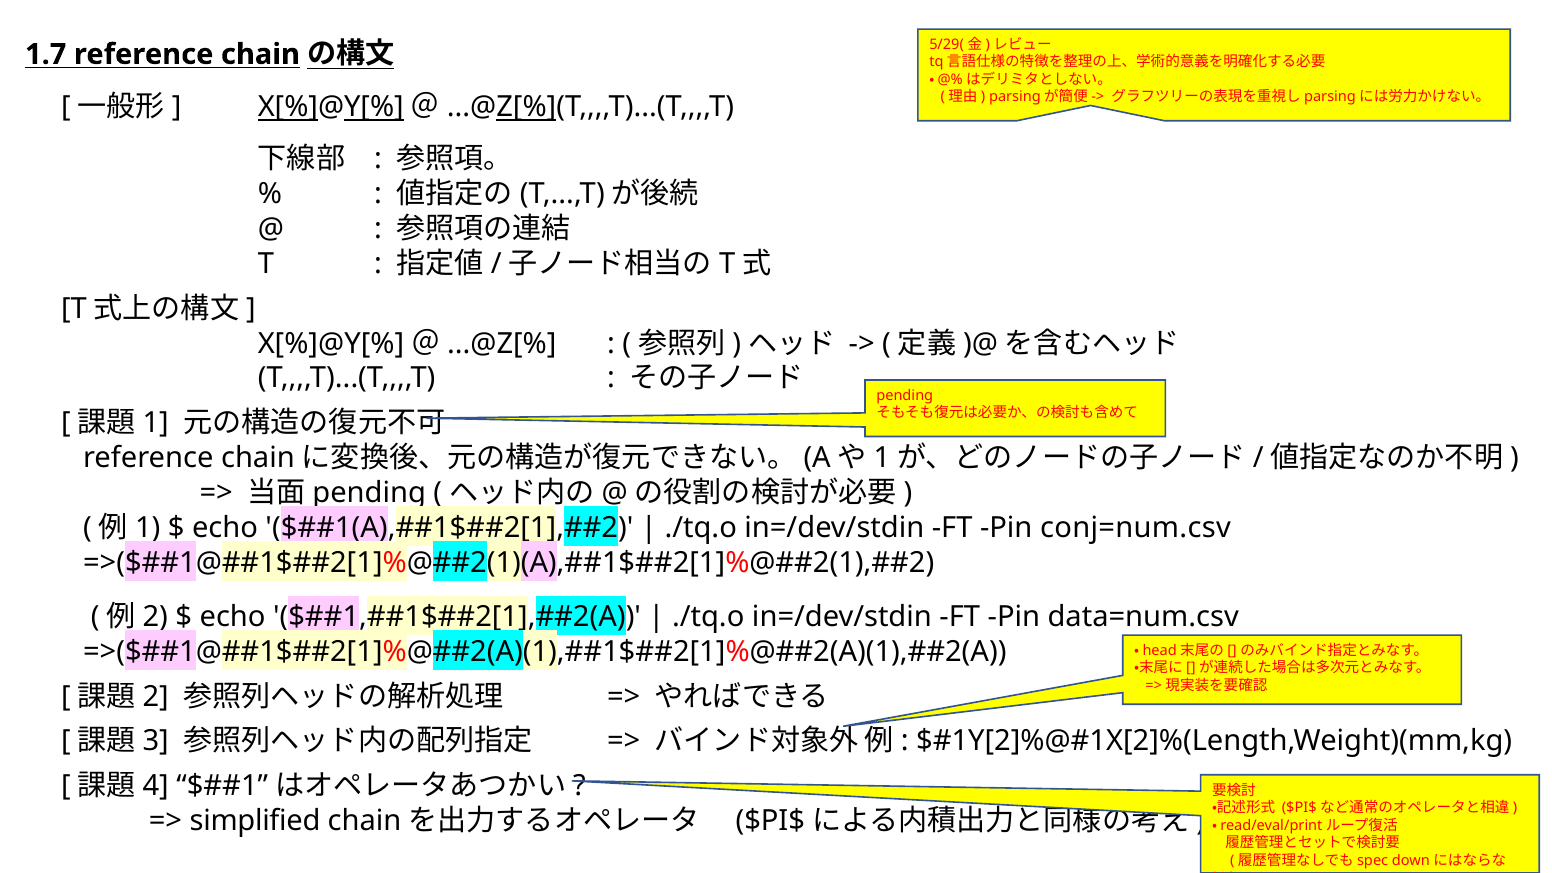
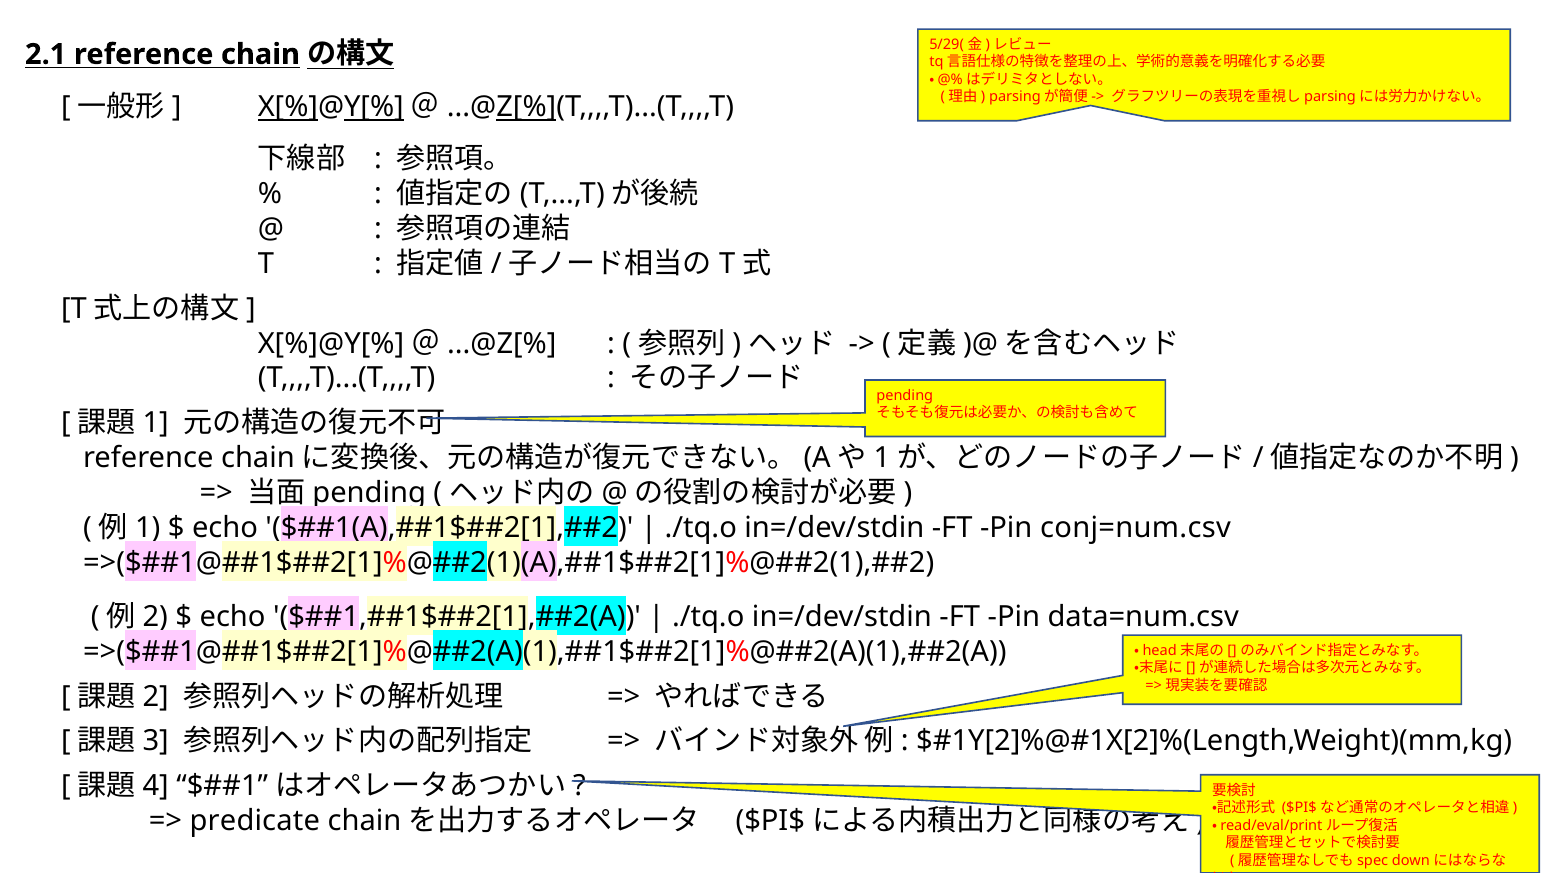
1.7: 1.7 -> 2.1
simplified: simplified -> predicate
